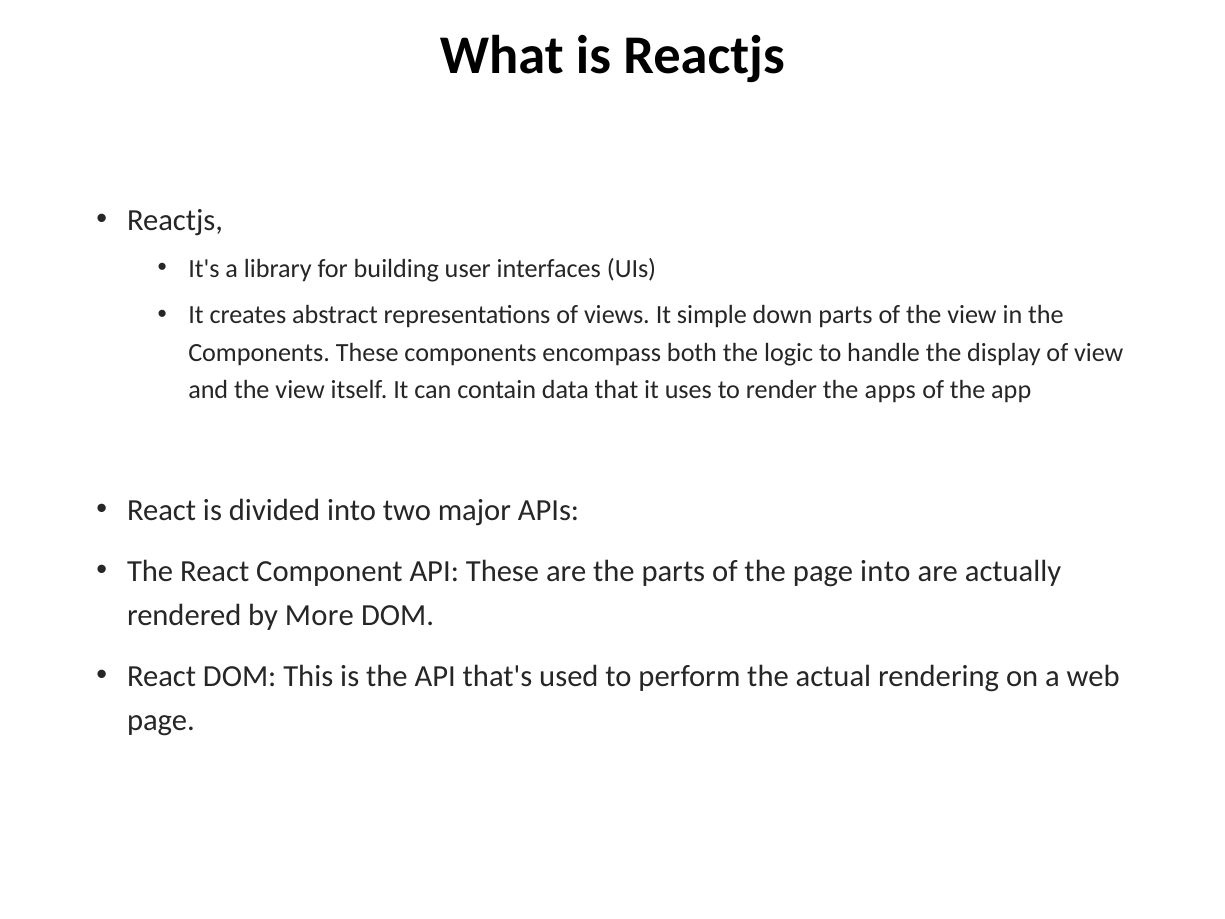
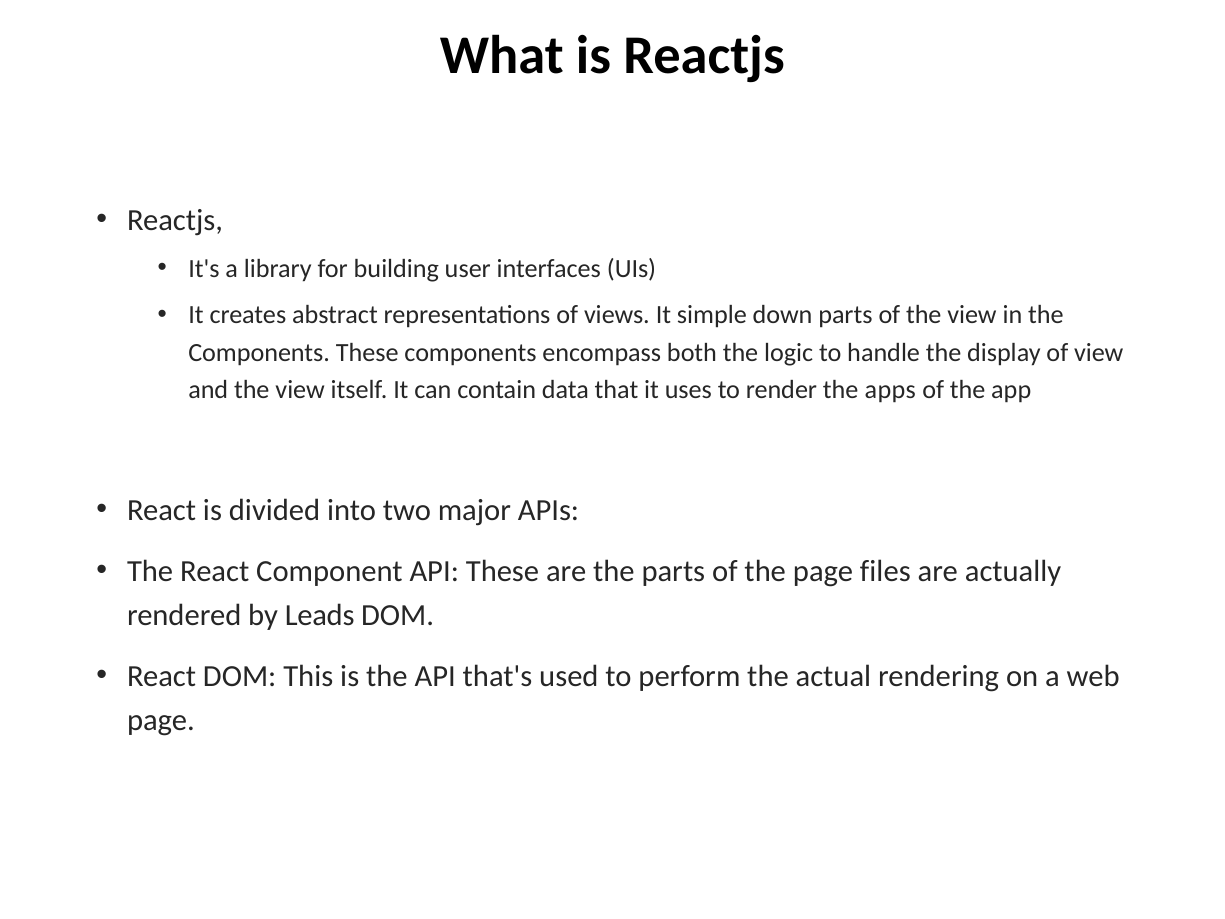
page into: into -> files
More: More -> Leads
